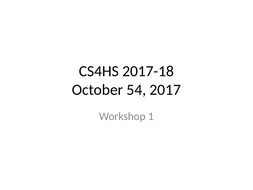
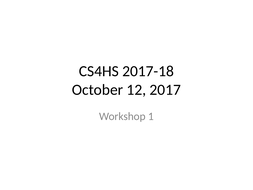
54: 54 -> 12
